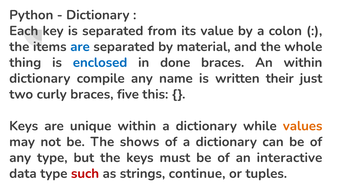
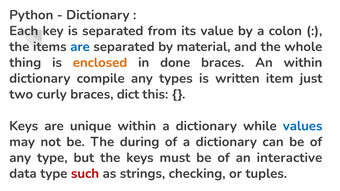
enclosed colour: blue -> orange
name: name -> types
their: their -> item
five: five -> dict
values colour: orange -> blue
shows: shows -> during
continue: continue -> checking
